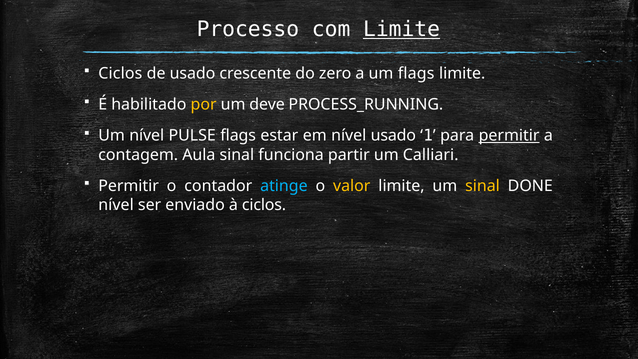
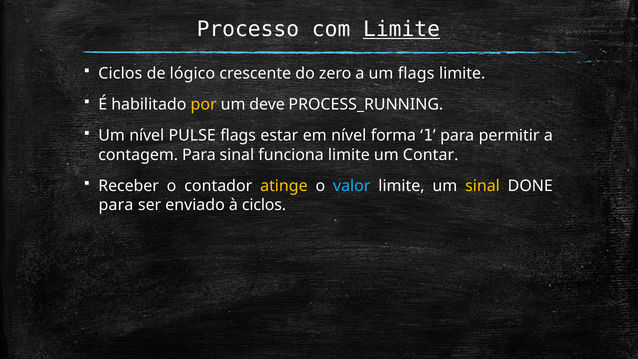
de usado: usado -> lógico
nível usado: usado -> forma
permitir at (509, 136) underline: present -> none
contagem Aula: Aula -> Para
funciona partir: partir -> limite
Calliari: Calliari -> Contar
Permitir at (129, 186): Permitir -> Receber
atinge colour: light blue -> yellow
valor colour: yellow -> light blue
nível at (116, 205): nível -> para
